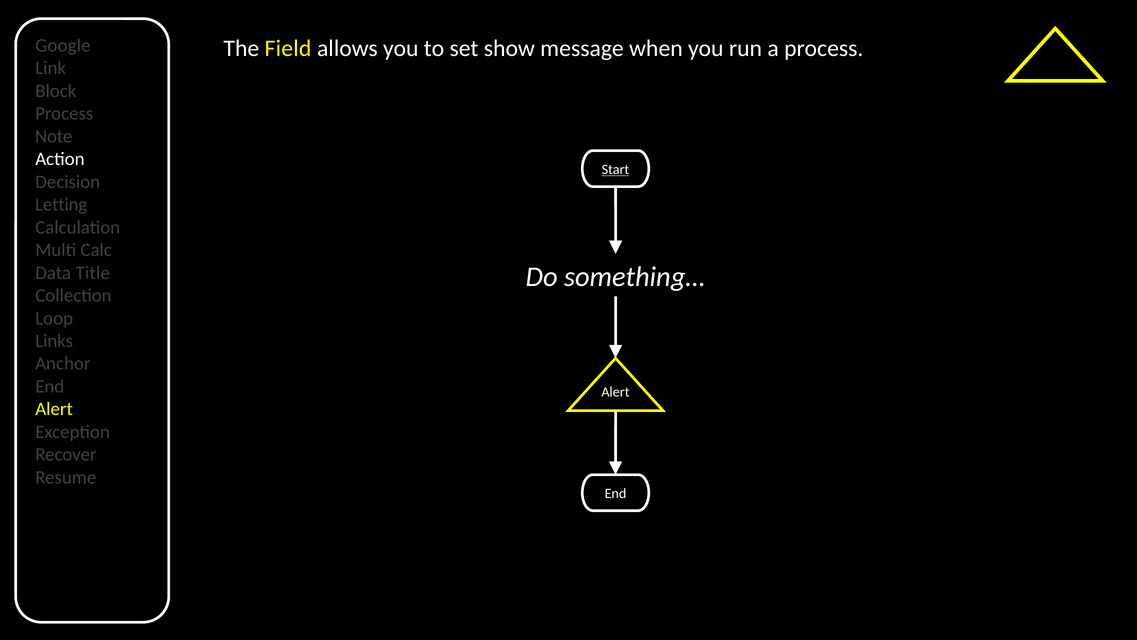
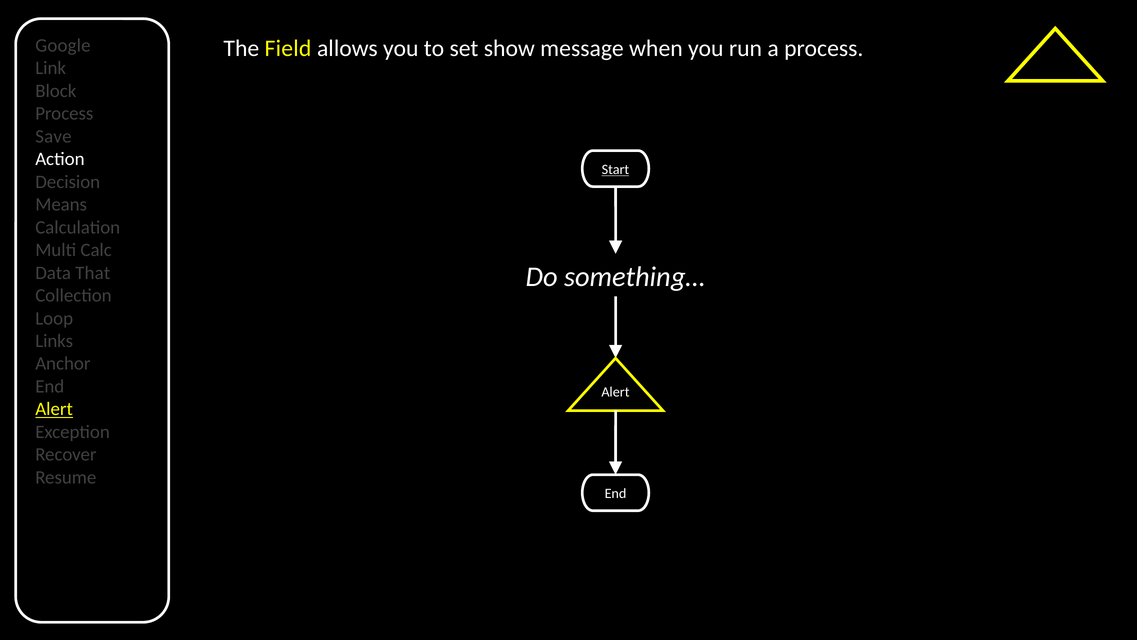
Note: Note -> Save
Letting: Letting -> Means
Title: Title -> That
Alert at (54, 409) underline: none -> present
